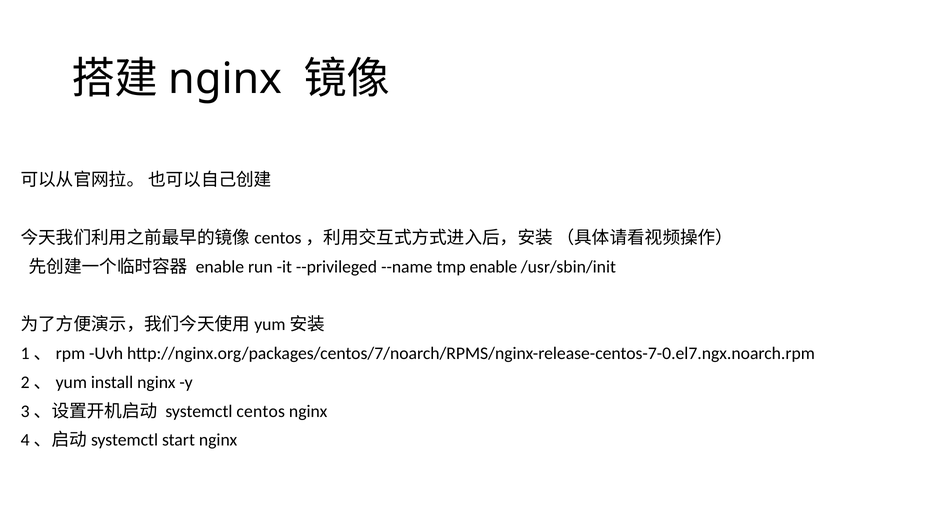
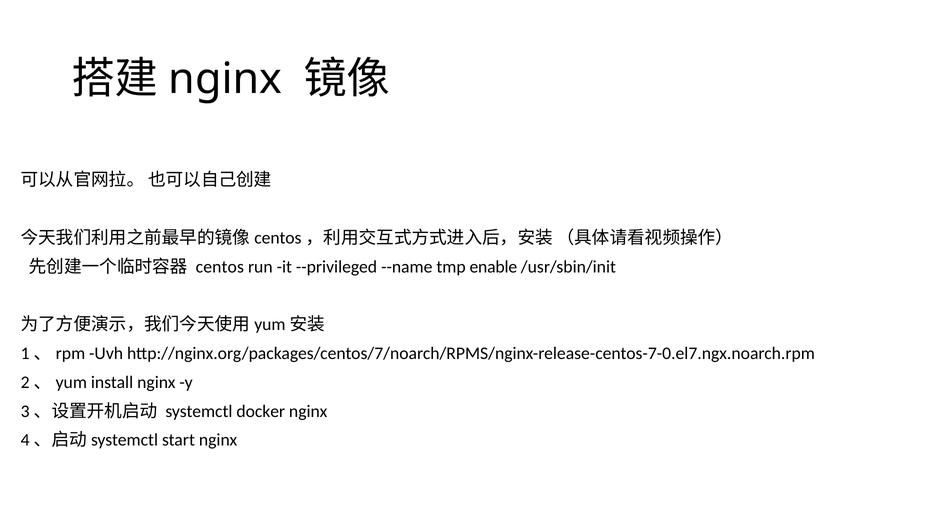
enable at (220, 266): enable -> centos
centos: centos -> docker
